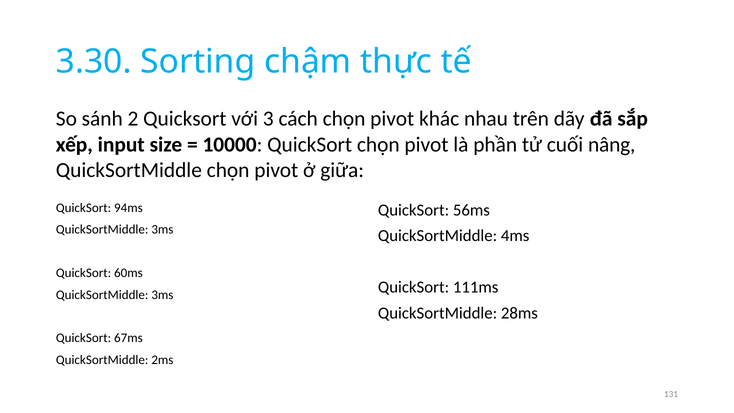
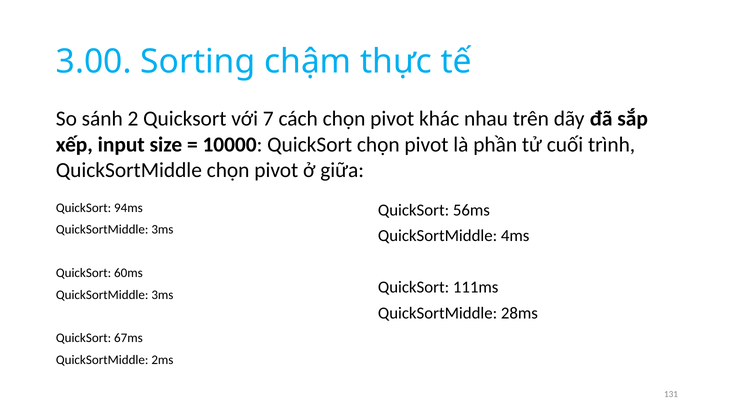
3.30: 3.30 -> 3.00
3: 3 -> 7
nâng: nâng -> trình
